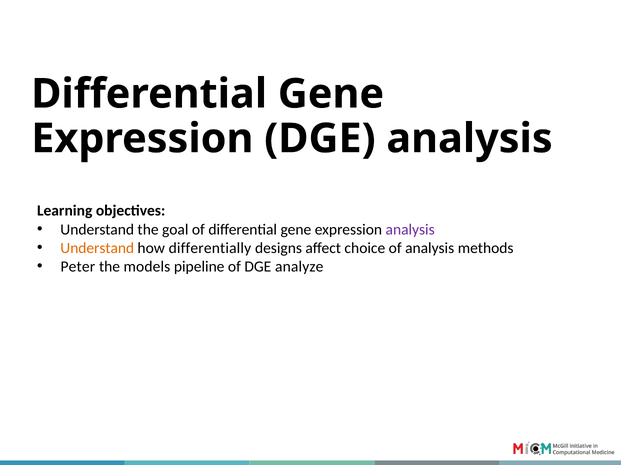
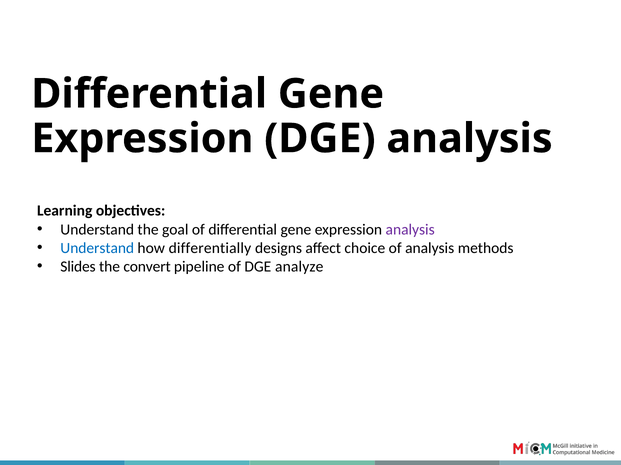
Understand at (97, 248) colour: orange -> blue
Peter: Peter -> Slides
models: models -> convert
